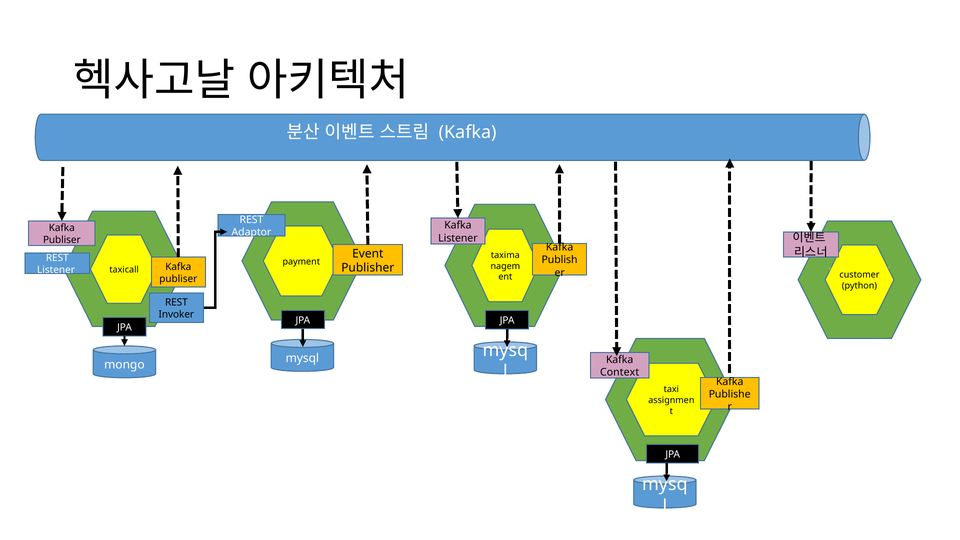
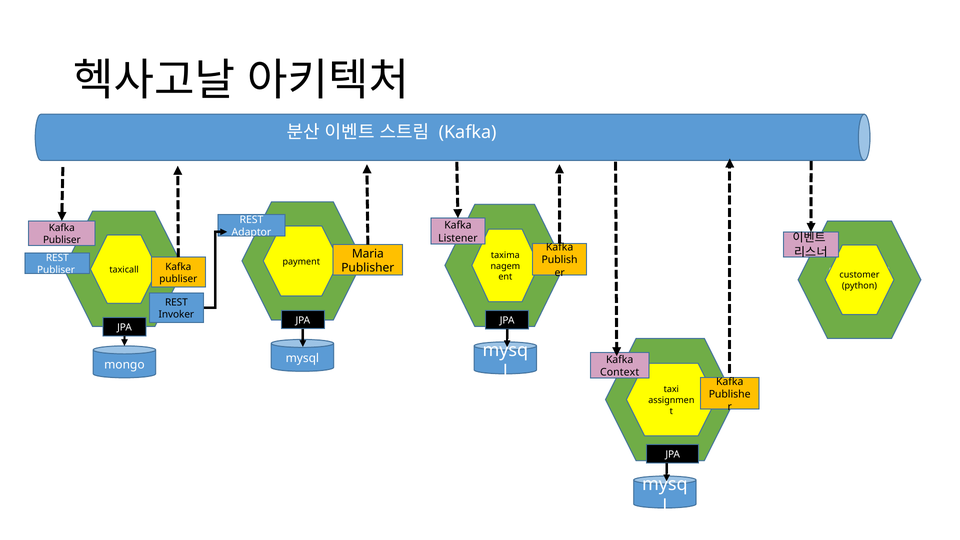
Event: Event -> Maria
Listener at (56, 270): Listener -> Publiser
